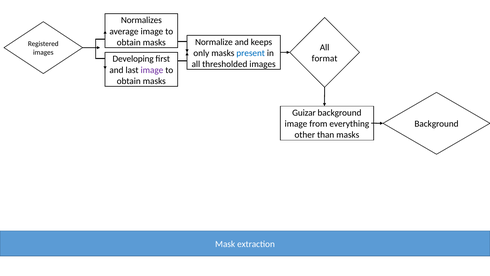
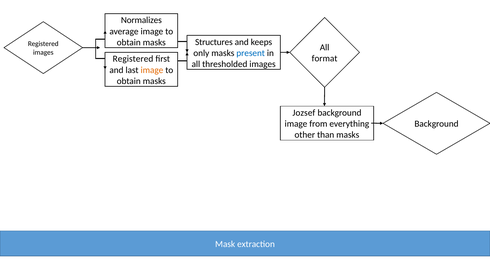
Normalize: Normalize -> Structures
Developing at (133, 59): Developing -> Registered
image at (152, 70) colour: purple -> orange
Guizar: Guizar -> Jozsef
